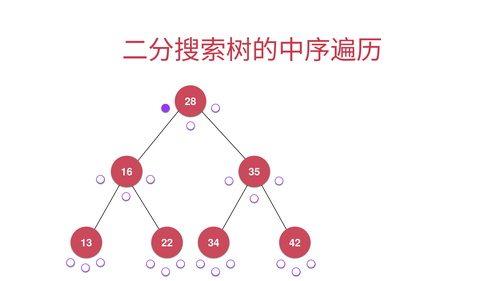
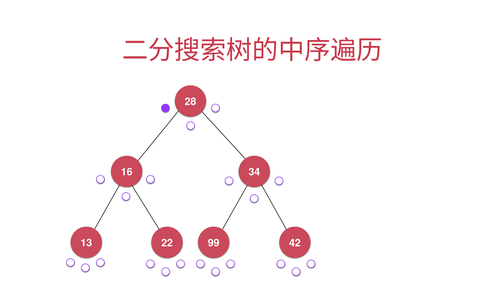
35: 35 -> 34
34: 34 -> 99
